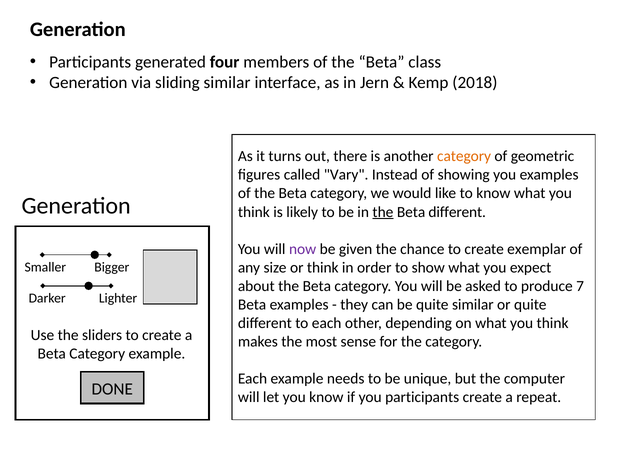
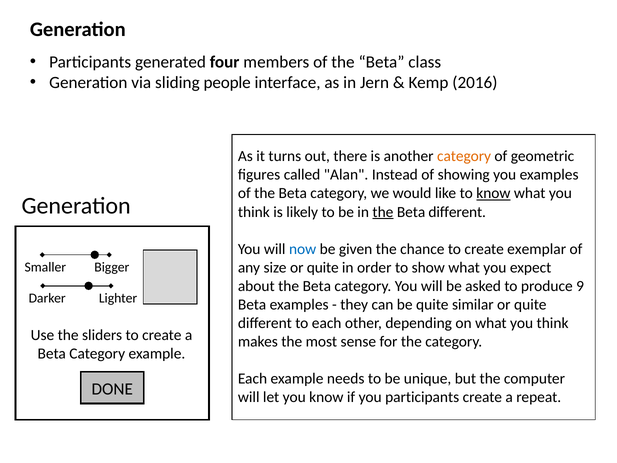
sliding similar: similar -> people
2018: 2018 -> 2016
Vary: Vary -> Alan
know at (493, 193) underline: none -> present
now colour: purple -> blue
size or think: think -> quite
7: 7 -> 9
